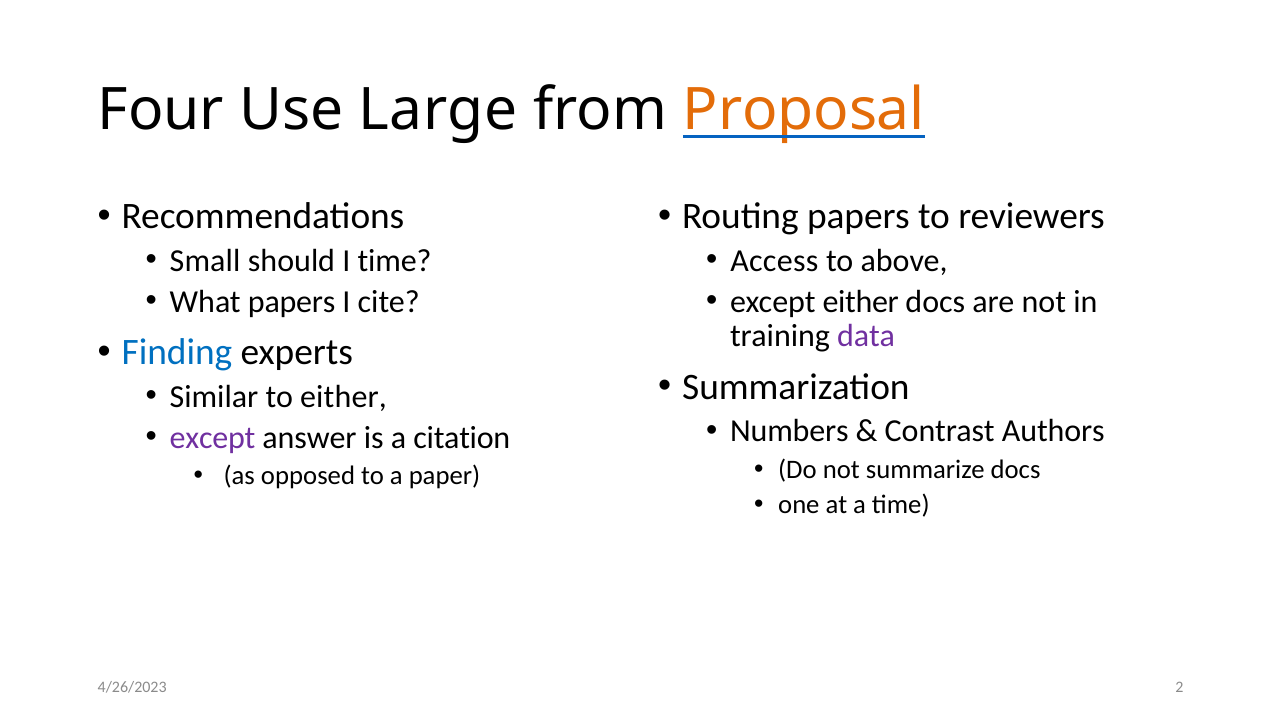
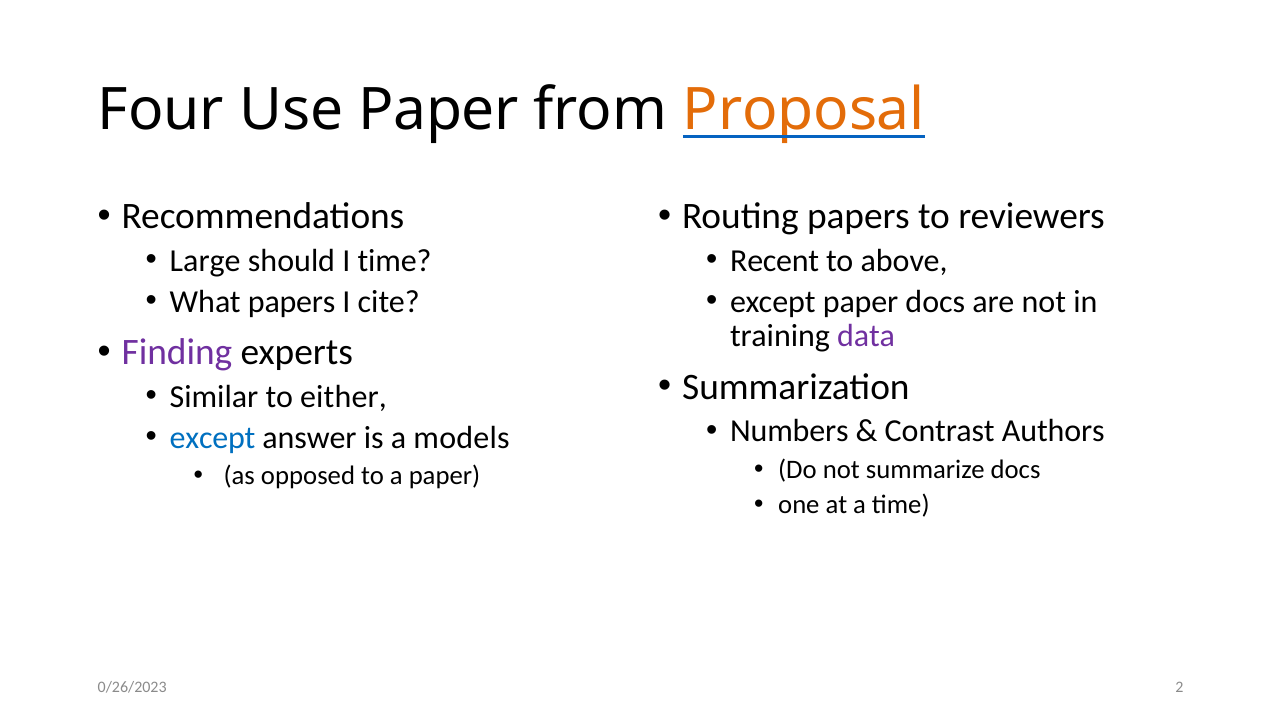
Use Large: Large -> Paper
Small: Small -> Large
Access: Access -> Recent
except either: either -> paper
Finding colour: blue -> purple
except at (213, 438) colour: purple -> blue
citation: citation -> models
4/26/2023: 4/26/2023 -> 0/26/2023
